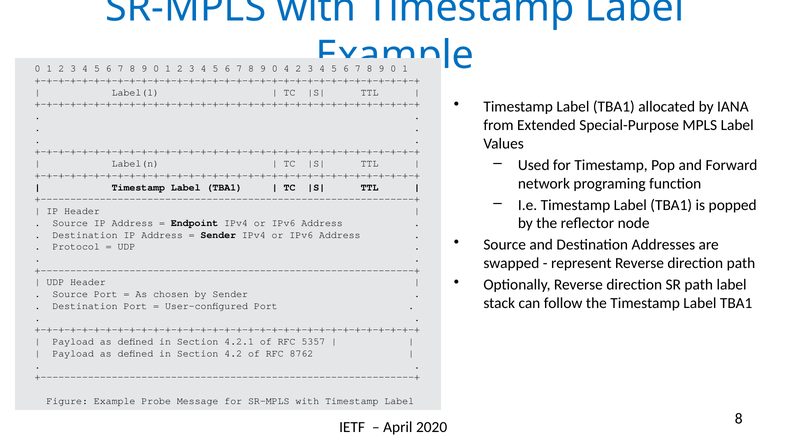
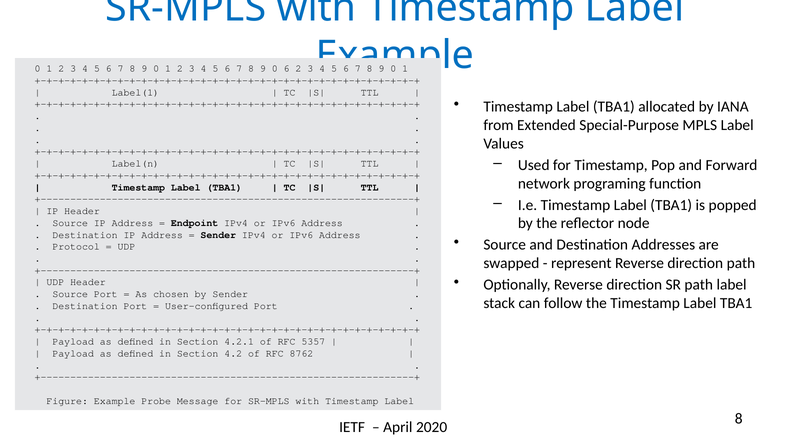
0 4: 4 -> 6
